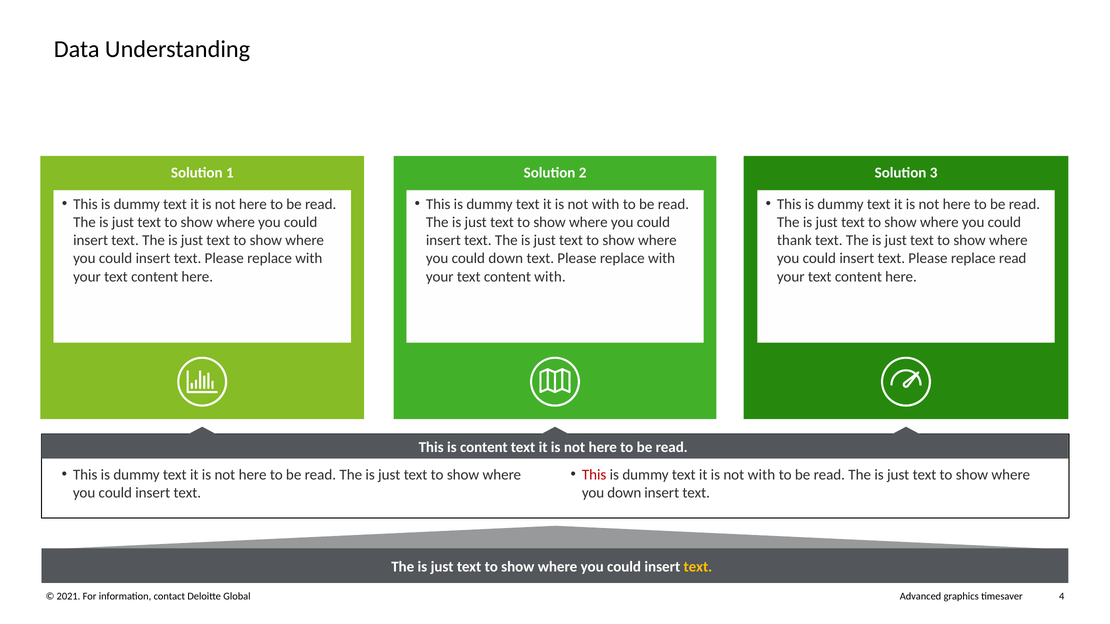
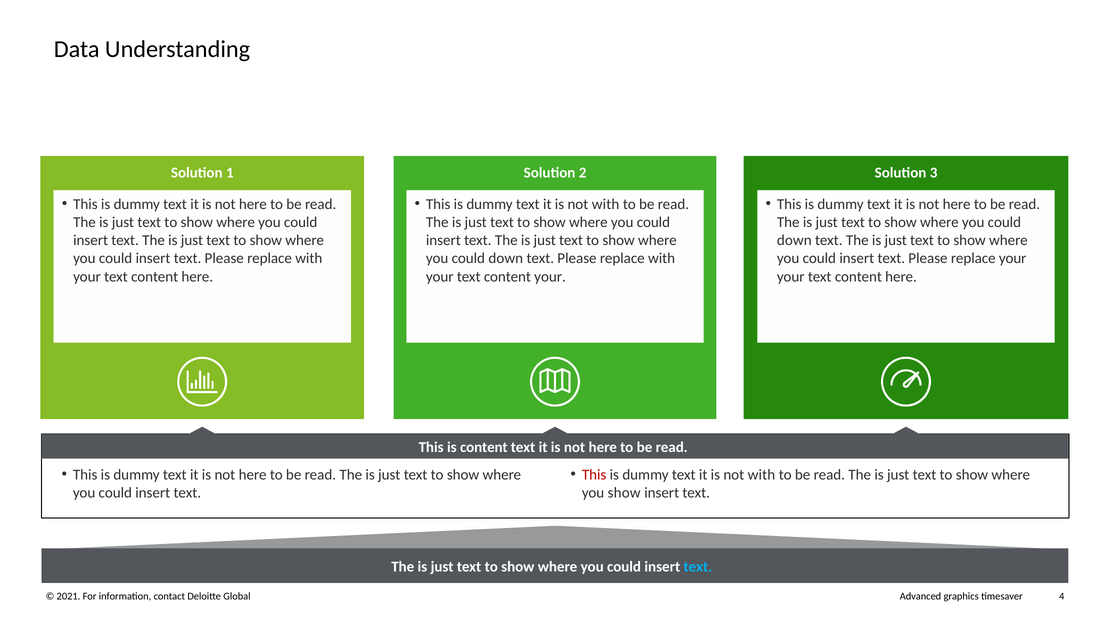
thank at (794, 241): thank -> down
replace read: read -> your
content with: with -> your
you down: down -> show
text at (698, 567) colour: yellow -> light blue
